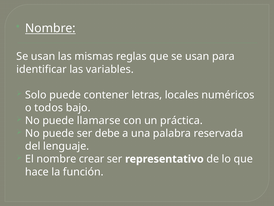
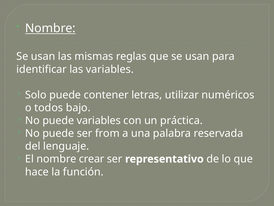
locales: locales -> utilizar
puede llamarse: llamarse -> variables
debe: debe -> from
